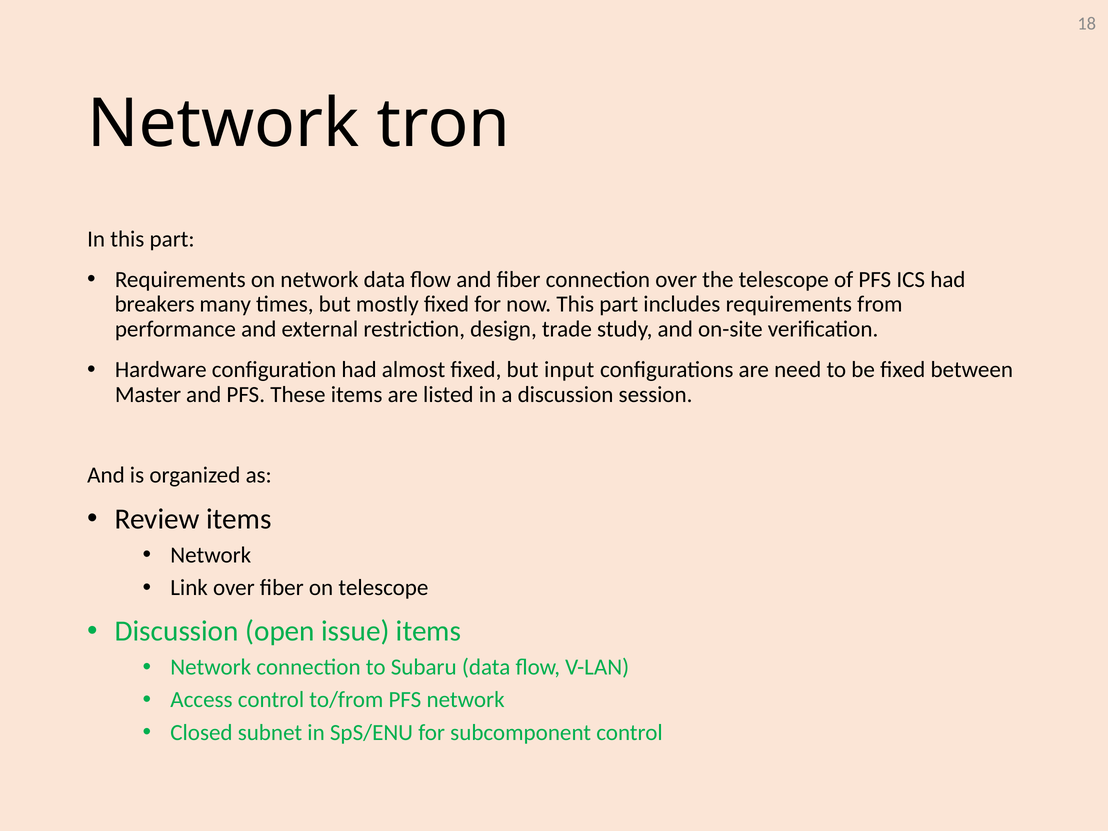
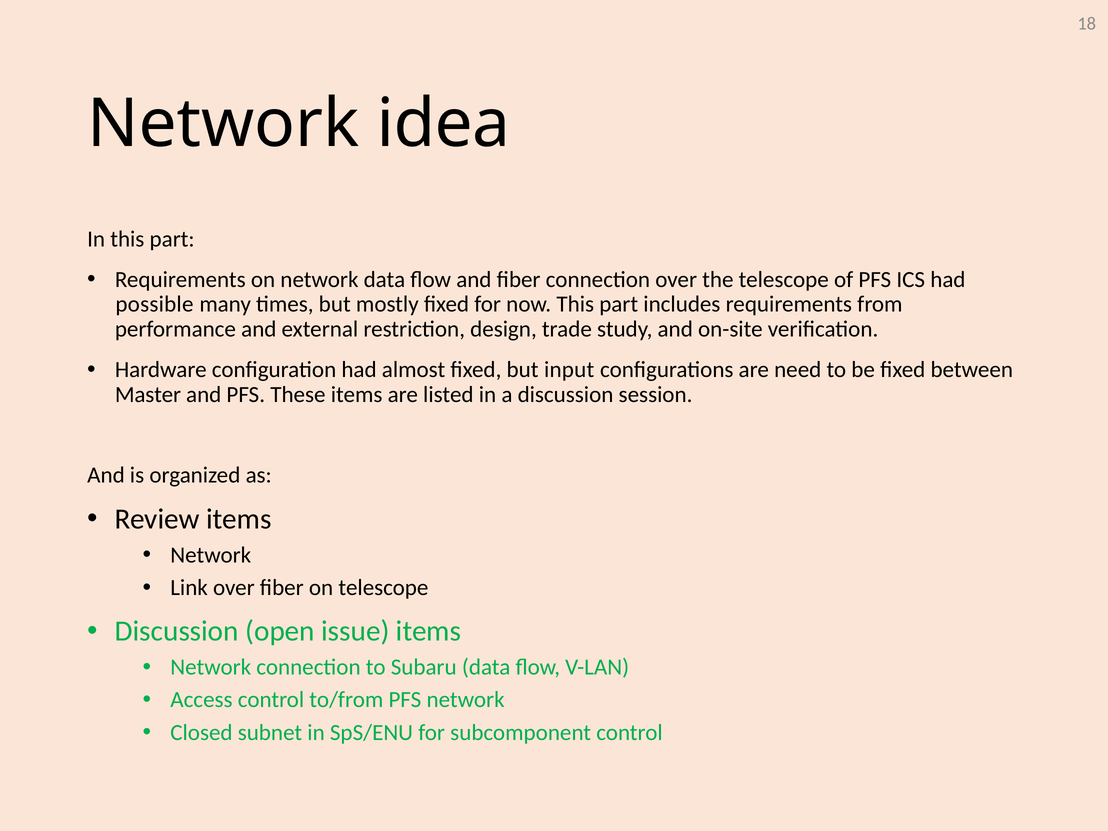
tron: tron -> idea
breakers: breakers -> possible
